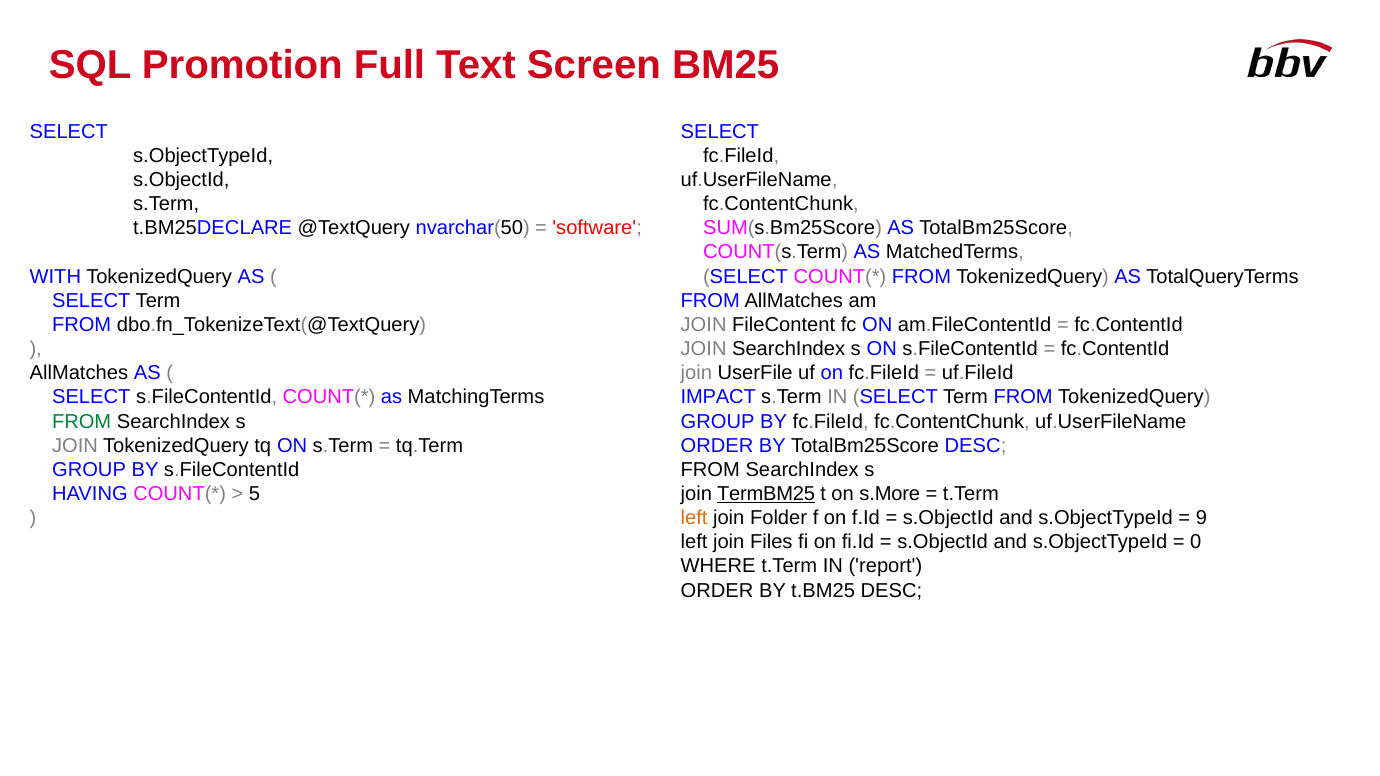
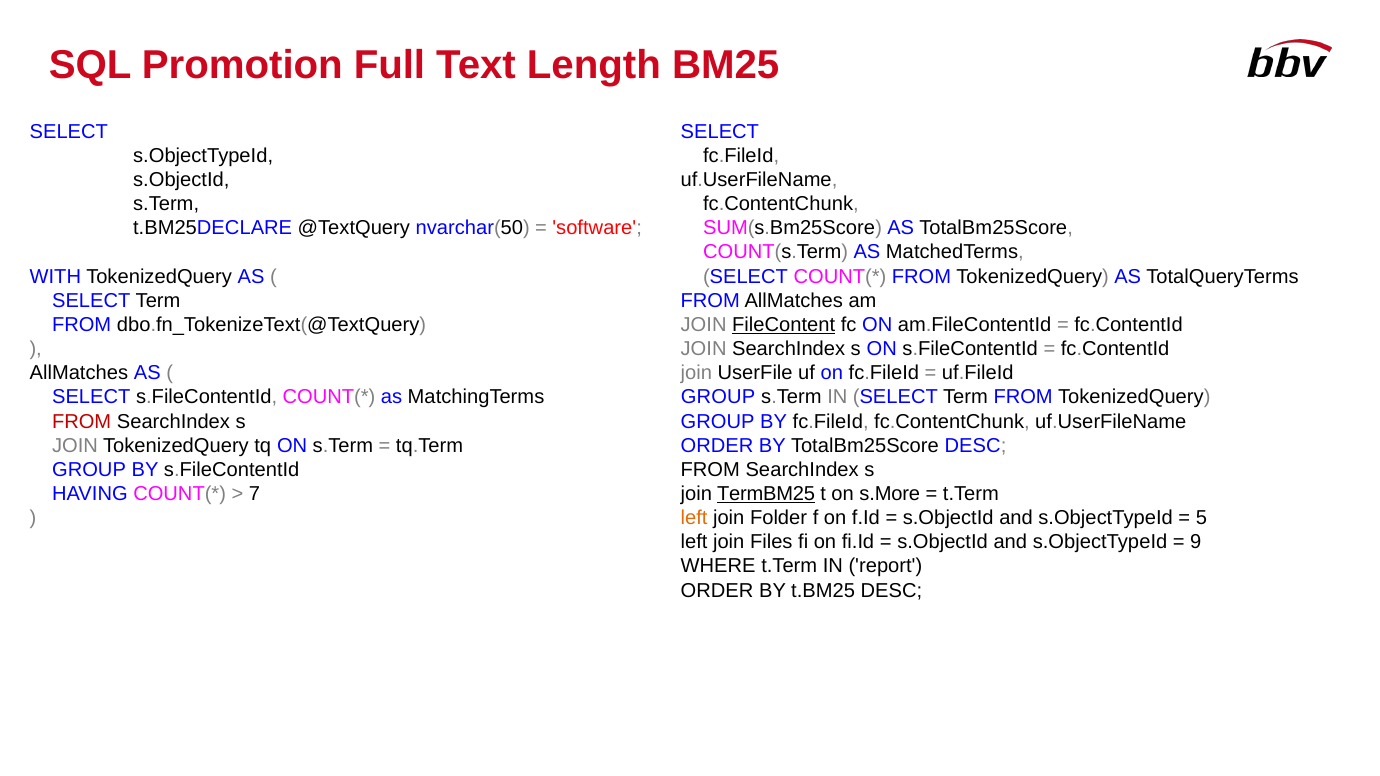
Screen: Screen -> Length
FileContent underline: none -> present
IMPACT at (718, 397): IMPACT -> GROUP
FROM at (82, 422) colour: green -> red
5: 5 -> 7
9: 9 -> 5
0: 0 -> 9
